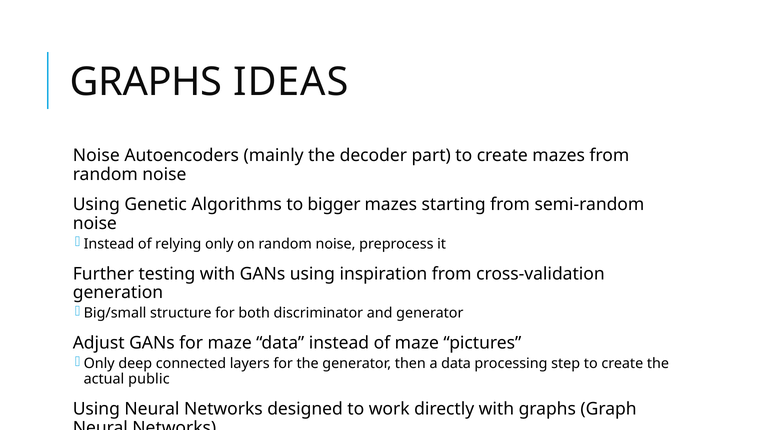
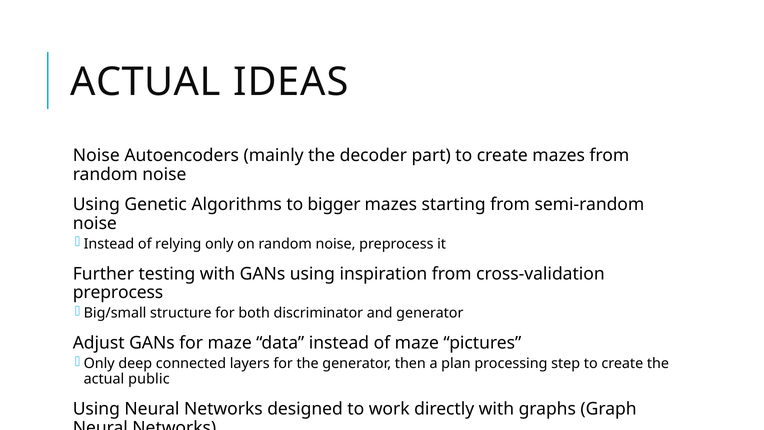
GRAPHS at (146, 82): GRAPHS -> ACTUAL
generation at (118, 293): generation -> preprocess
a data: data -> plan
